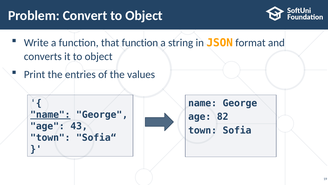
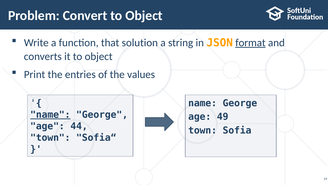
that function: function -> solution
format underline: none -> present
82: 82 -> 49
43: 43 -> 44
